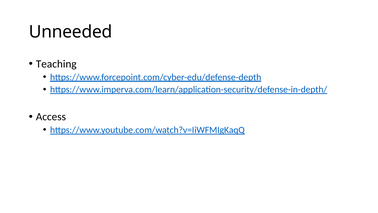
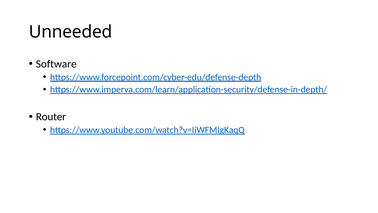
Teaching: Teaching -> Software
Access: Access -> Router
